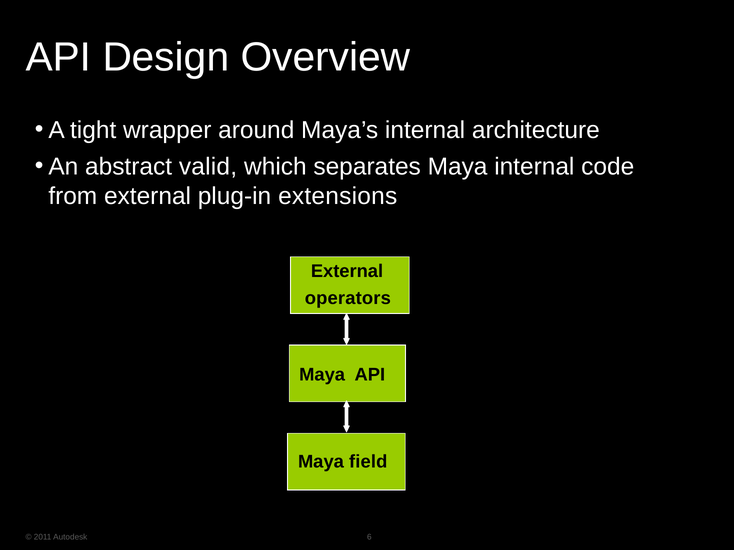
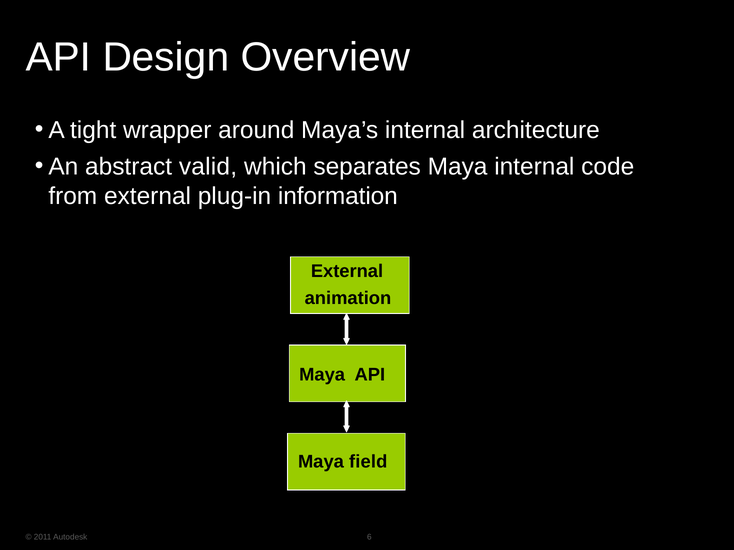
extensions: extensions -> information
operators: operators -> animation
